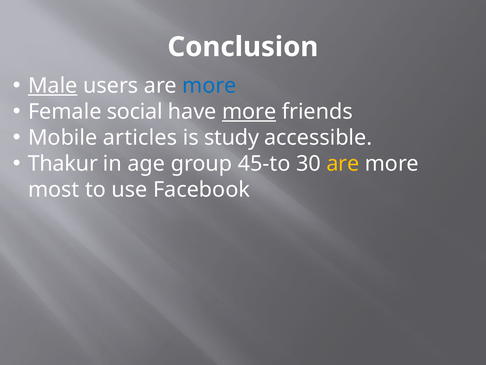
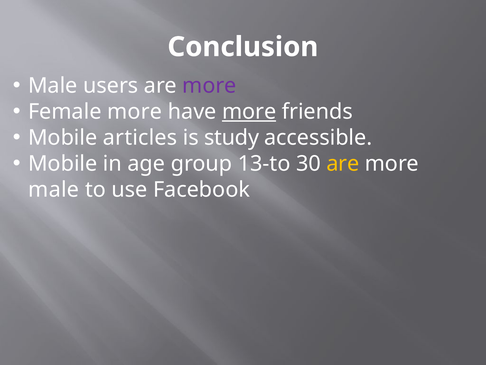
Male at (53, 86) underline: present -> none
more at (209, 86) colour: blue -> purple
Female social: social -> more
Thakur at (63, 163): Thakur -> Mobile
45-to: 45-to -> 13-to
most at (54, 189): most -> male
